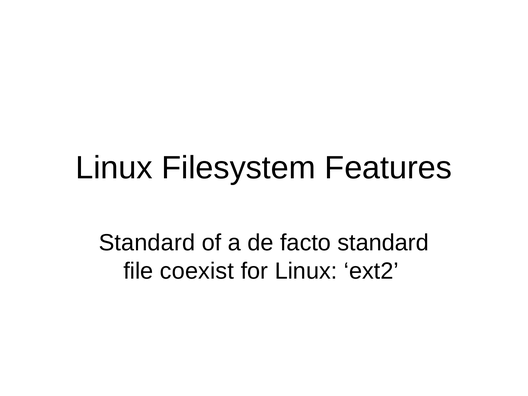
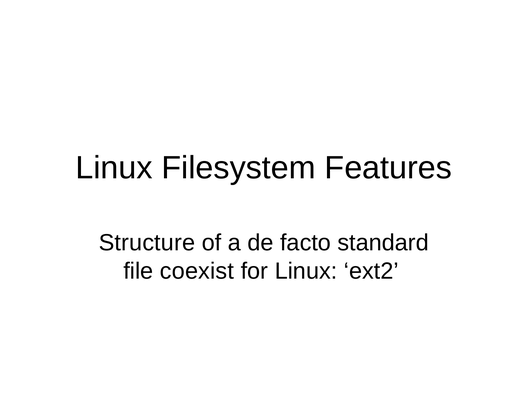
Standard at (147, 243): Standard -> Structure
